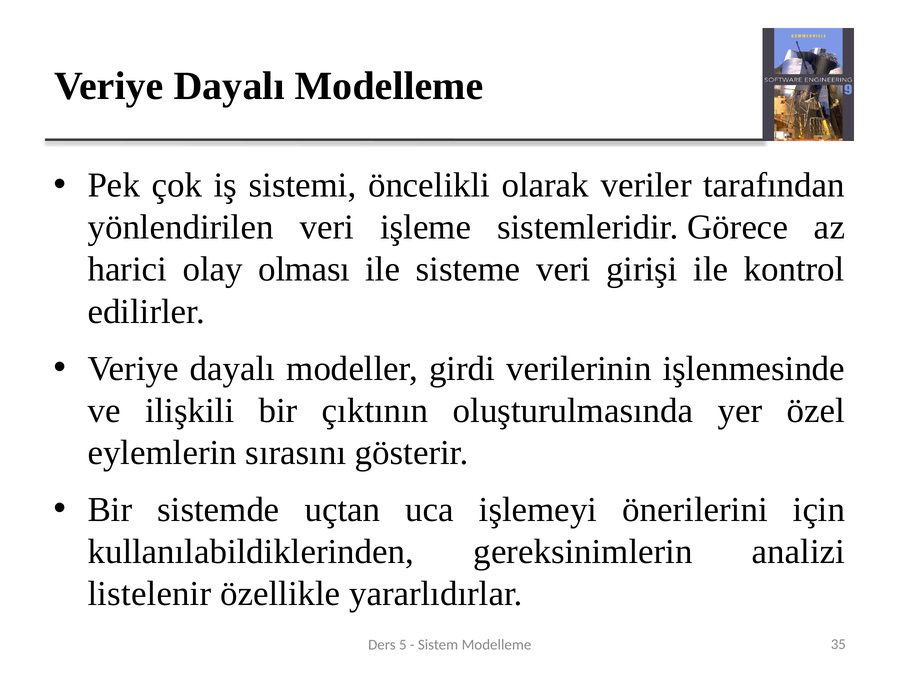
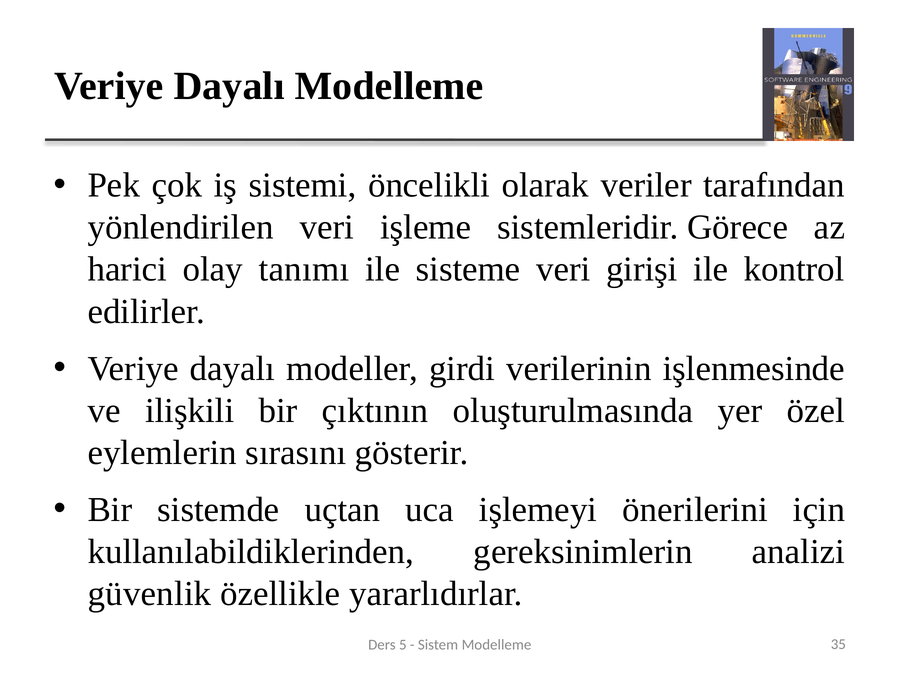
olması: olması -> tanımı
listelenir: listelenir -> güvenlik
